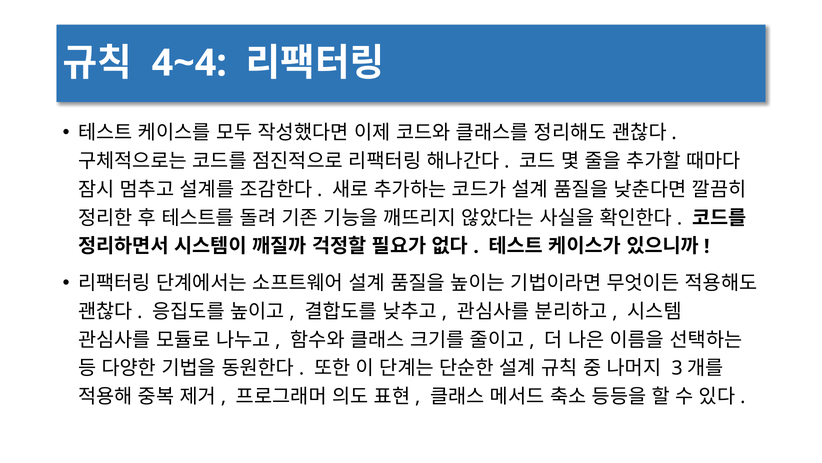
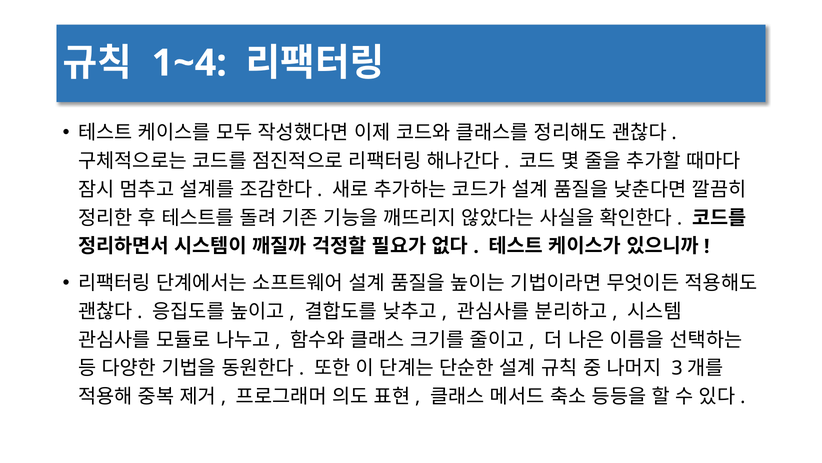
4~4: 4~4 -> 1~4
